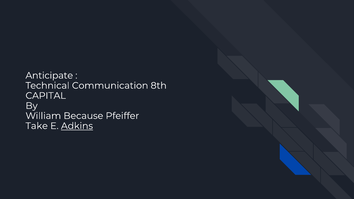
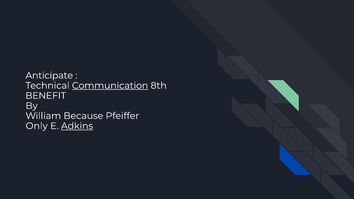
Communication underline: none -> present
CAPITAL: CAPITAL -> BENEFIT
Take: Take -> Only
